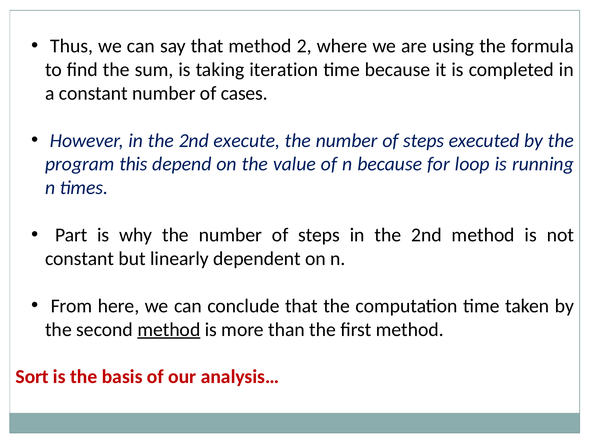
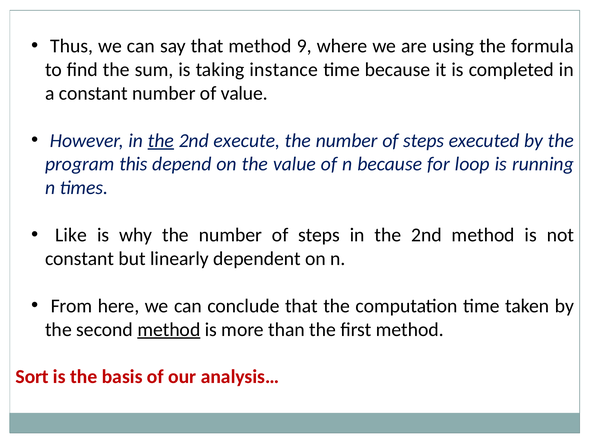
2: 2 -> 9
iteration: iteration -> instance
of cases: cases -> value
the at (161, 140) underline: none -> present
Part: Part -> Like
